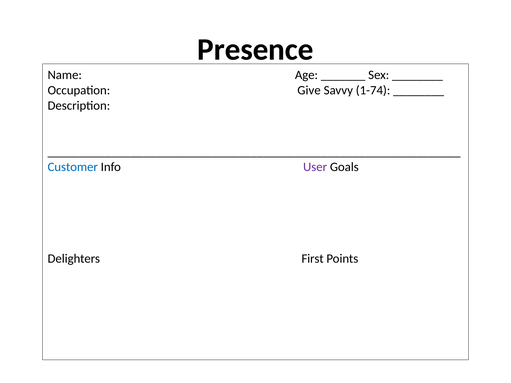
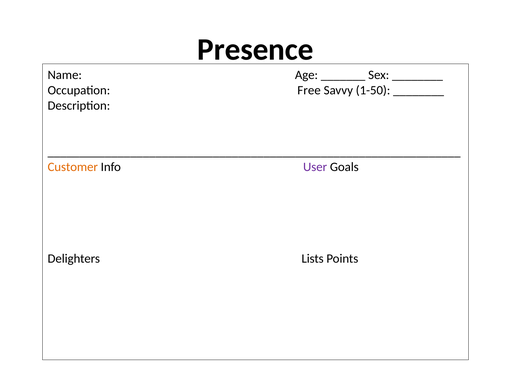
Give: Give -> Free
1-74: 1-74 -> 1-50
Customer colour: blue -> orange
First: First -> Lists
